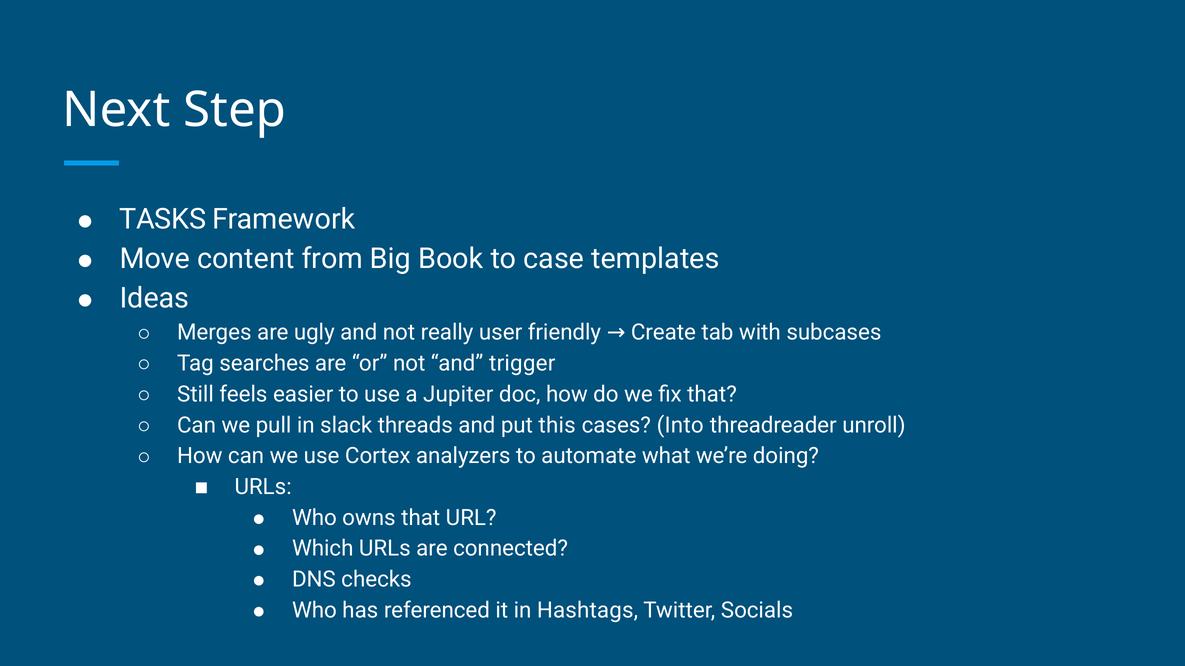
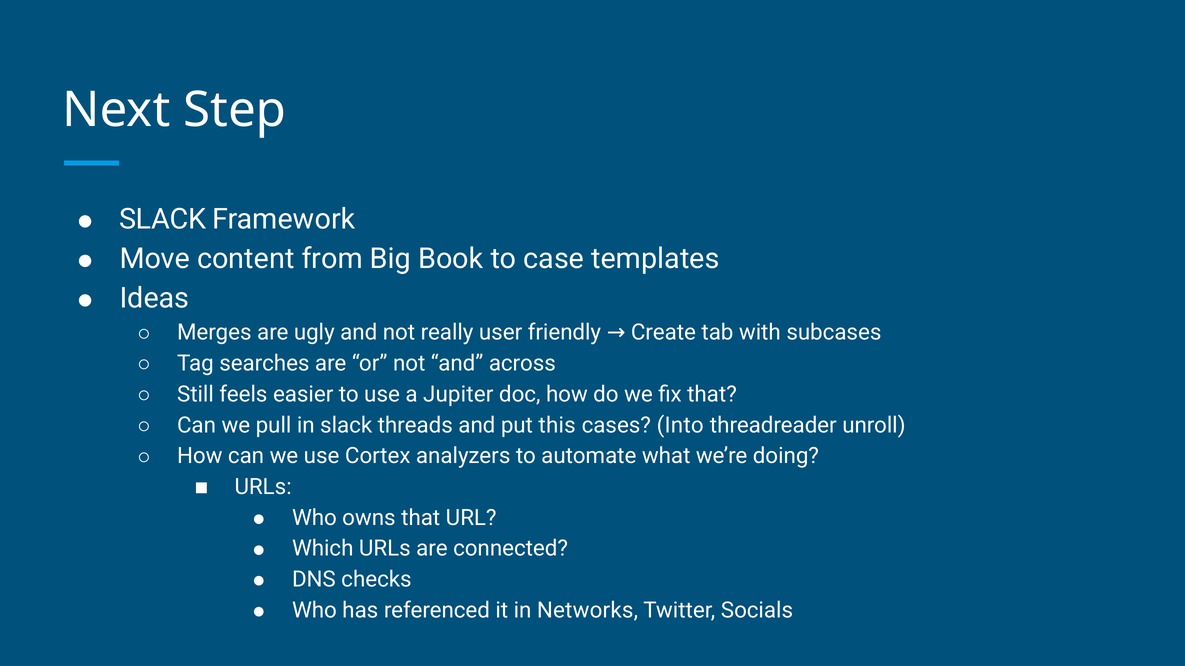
TASKS at (163, 219): TASKS -> SLACK
trigger: trigger -> across
Hashtags: Hashtags -> Networks
